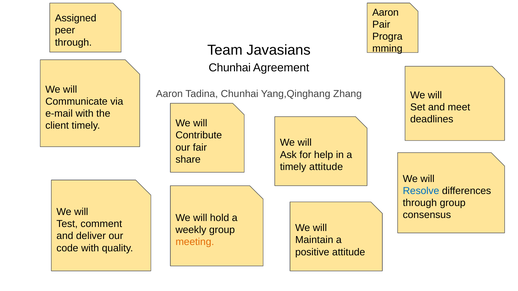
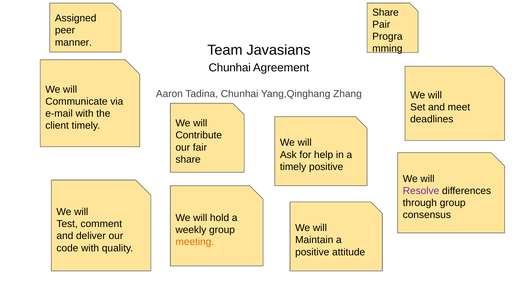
Aaron at (385, 12): Aaron -> Share
through at (73, 42): through -> manner
timely attitude: attitude -> positive
Resolve colour: blue -> purple
